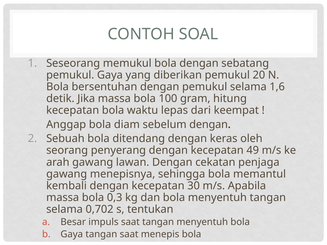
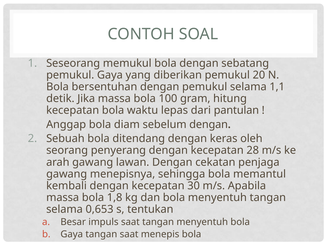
1,6: 1,6 -> 1,1
keempat: keempat -> pantulan
49: 49 -> 28
0,3: 0,3 -> 1,8
0,702: 0,702 -> 0,653
